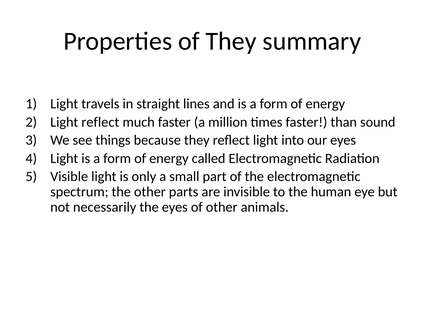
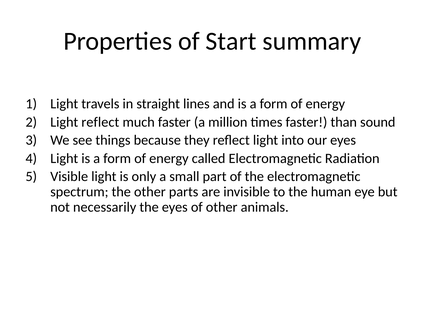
of They: They -> Start
